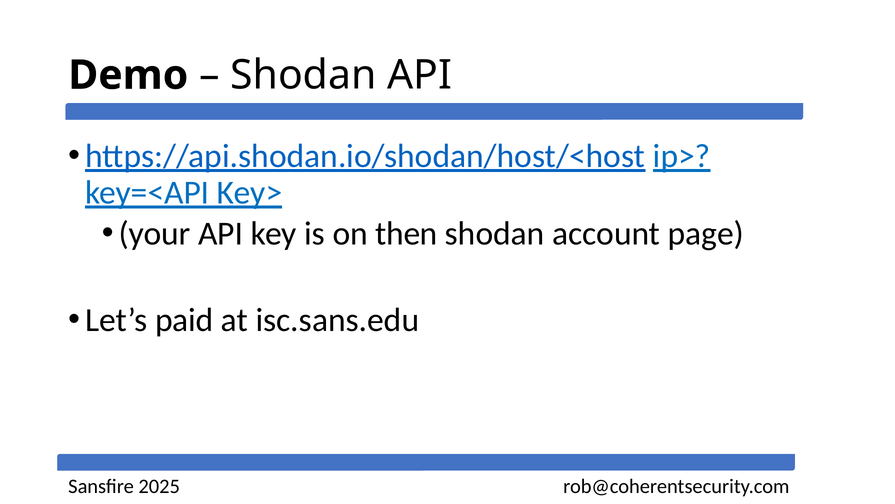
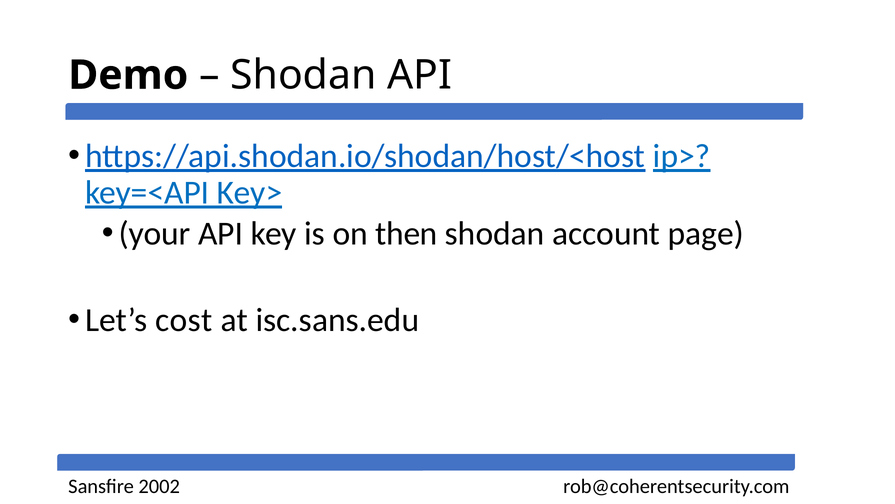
paid: paid -> cost
2025: 2025 -> 2002
